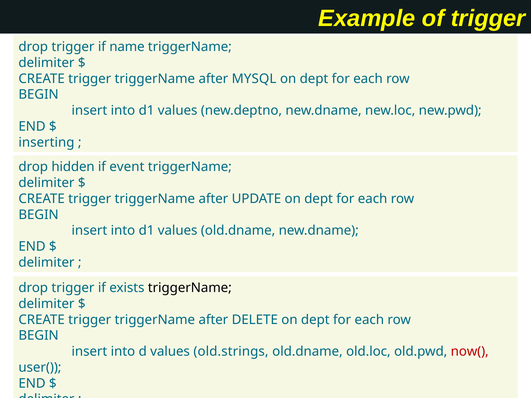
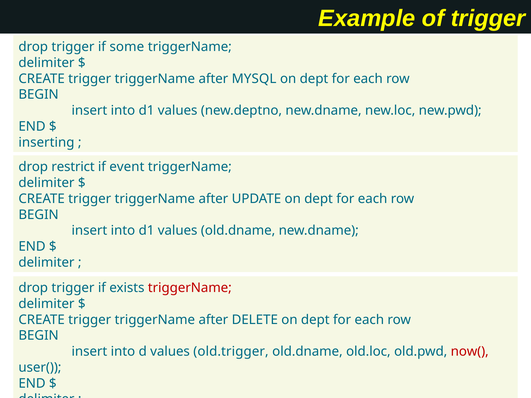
name: name -> some
hidden: hidden -> restrict
triggerName at (190, 288) colour: black -> red
old.strings: old.strings -> old.trigger
